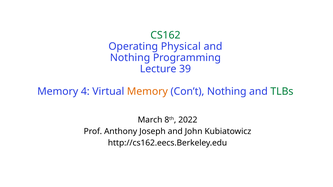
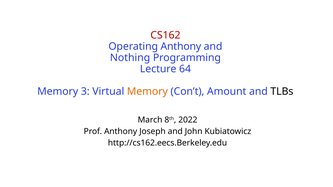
CS162 colour: green -> red
Operating Physical: Physical -> Anthony
39: 39 -> 64
4: 4 -> 3
Con’t Nothing: Nothing -> Amount
TLBs colour: green -> black
